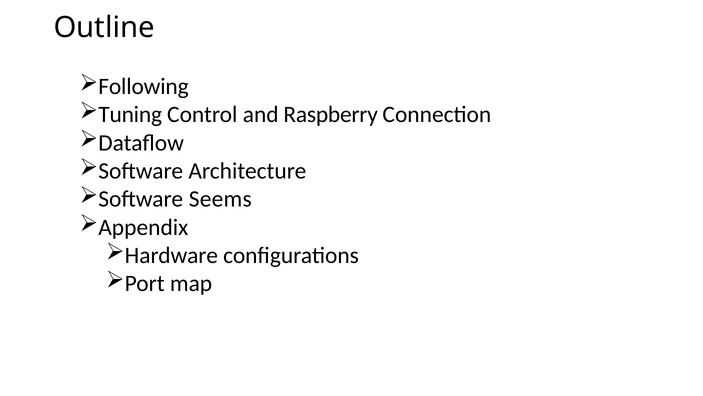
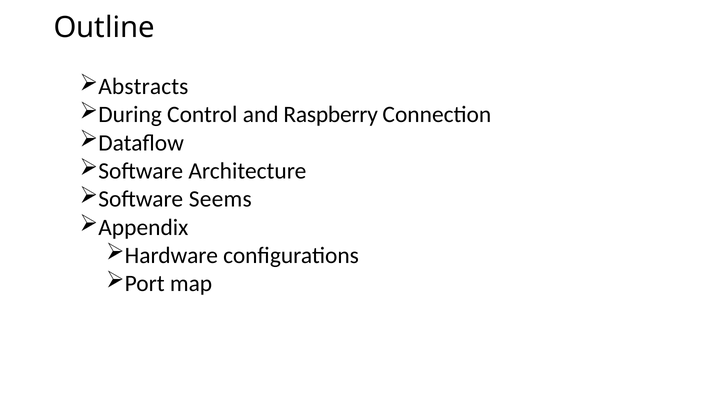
Following: Following -> Abstracts
Tuning: Tuning -> During
